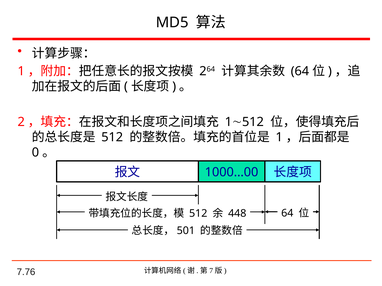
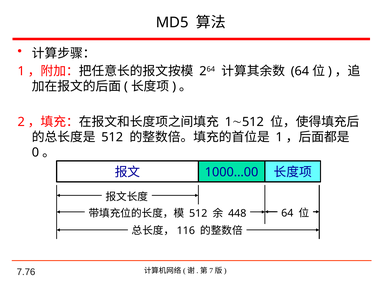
501: 501 -> 116
